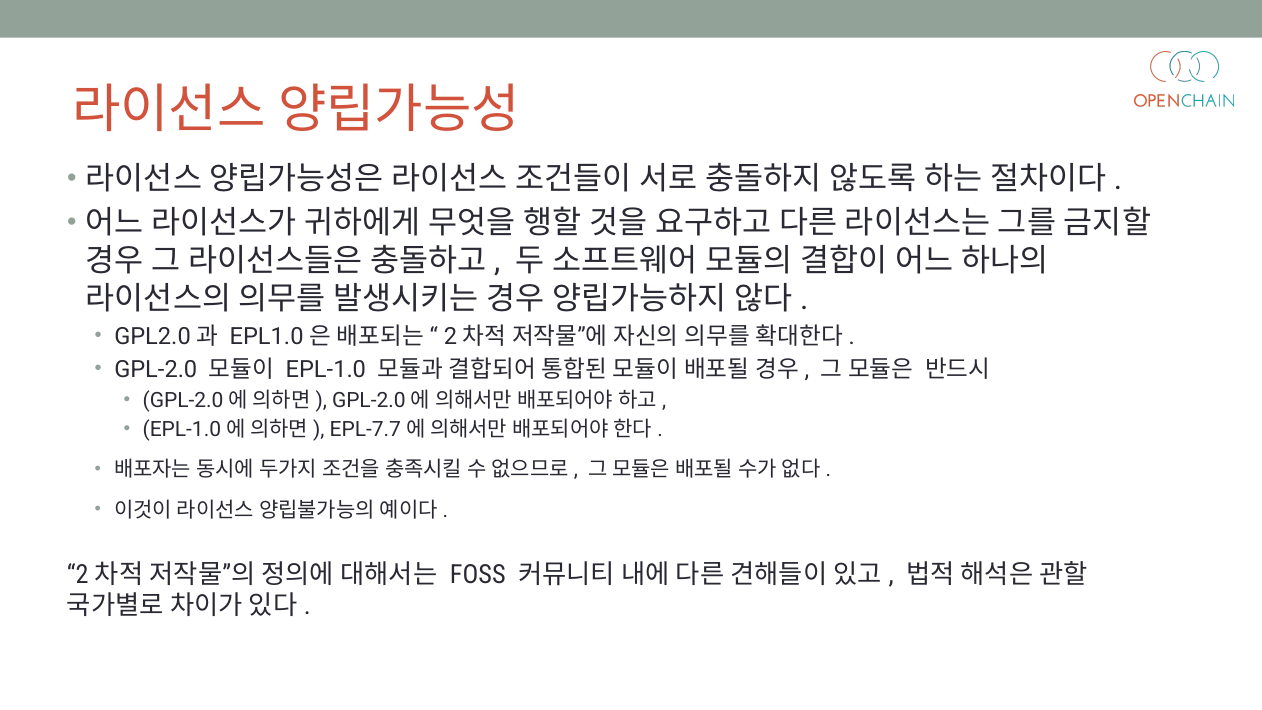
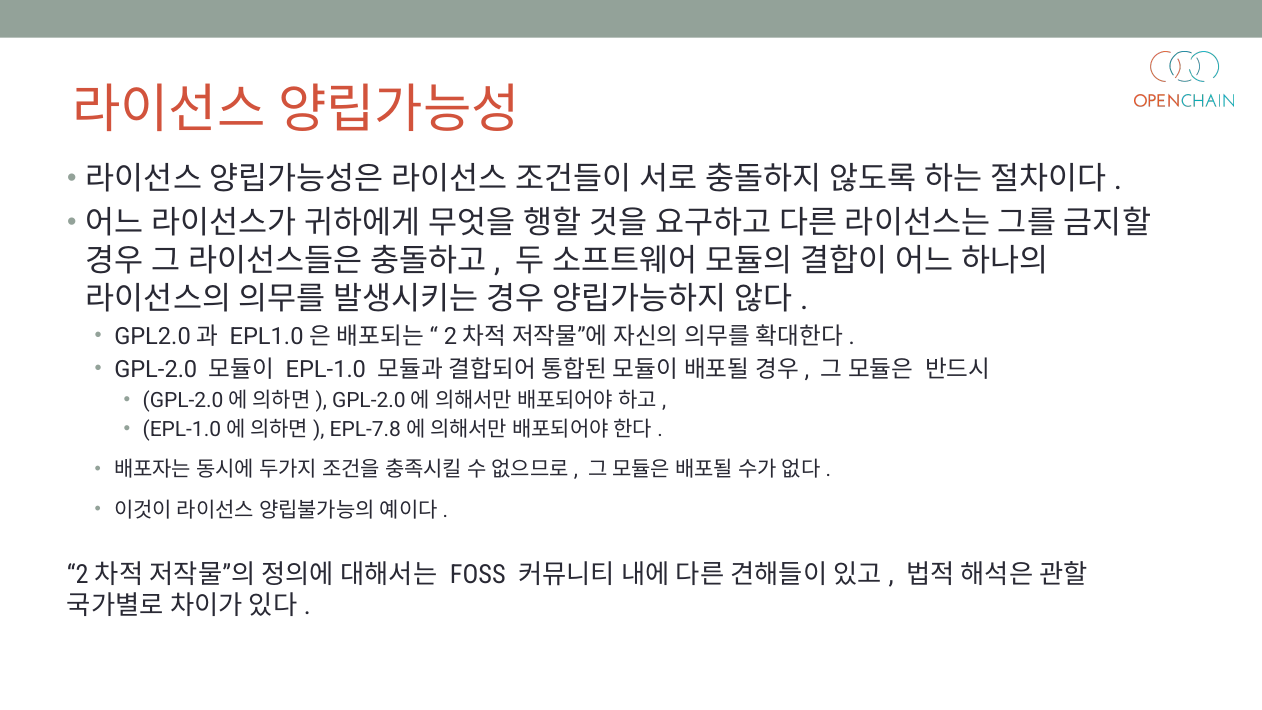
EPL-7.7: EPL-7.7 -> EPL-7.8
